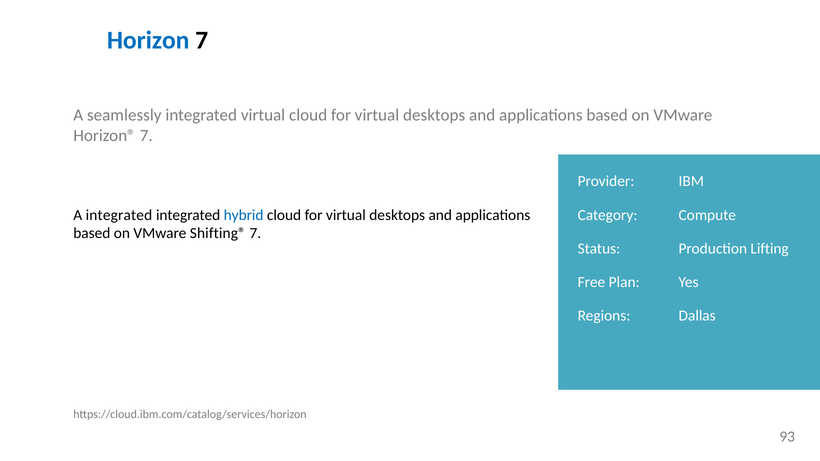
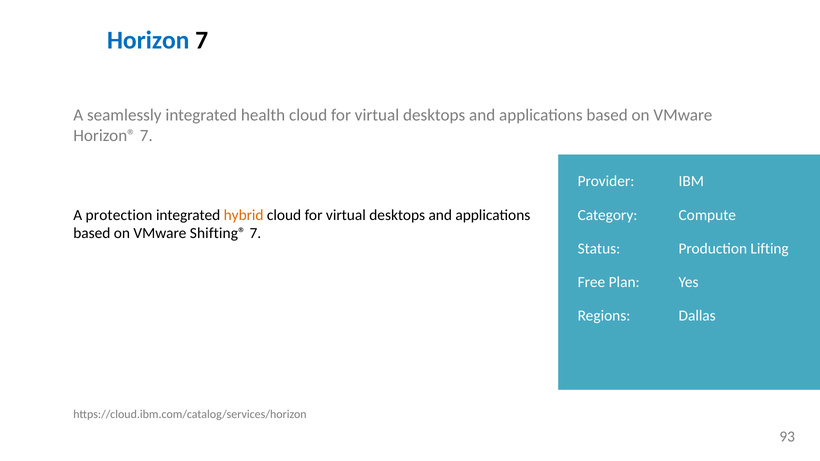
integrated virtual: virtual -> health
A integrated: integrated -> protection
hybrid colour: blue -> orange
